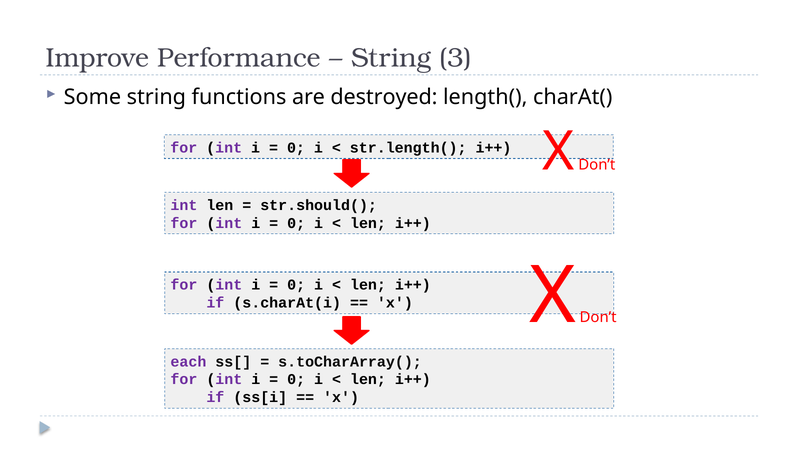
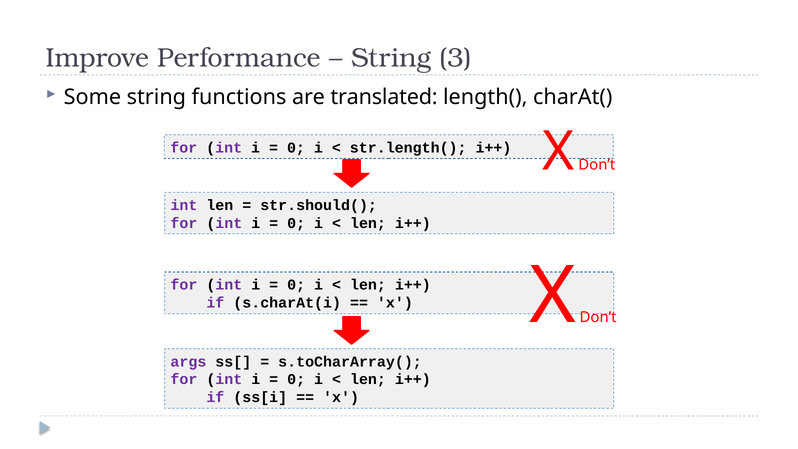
destroyed: destroyed -> translated
each: each -> args
